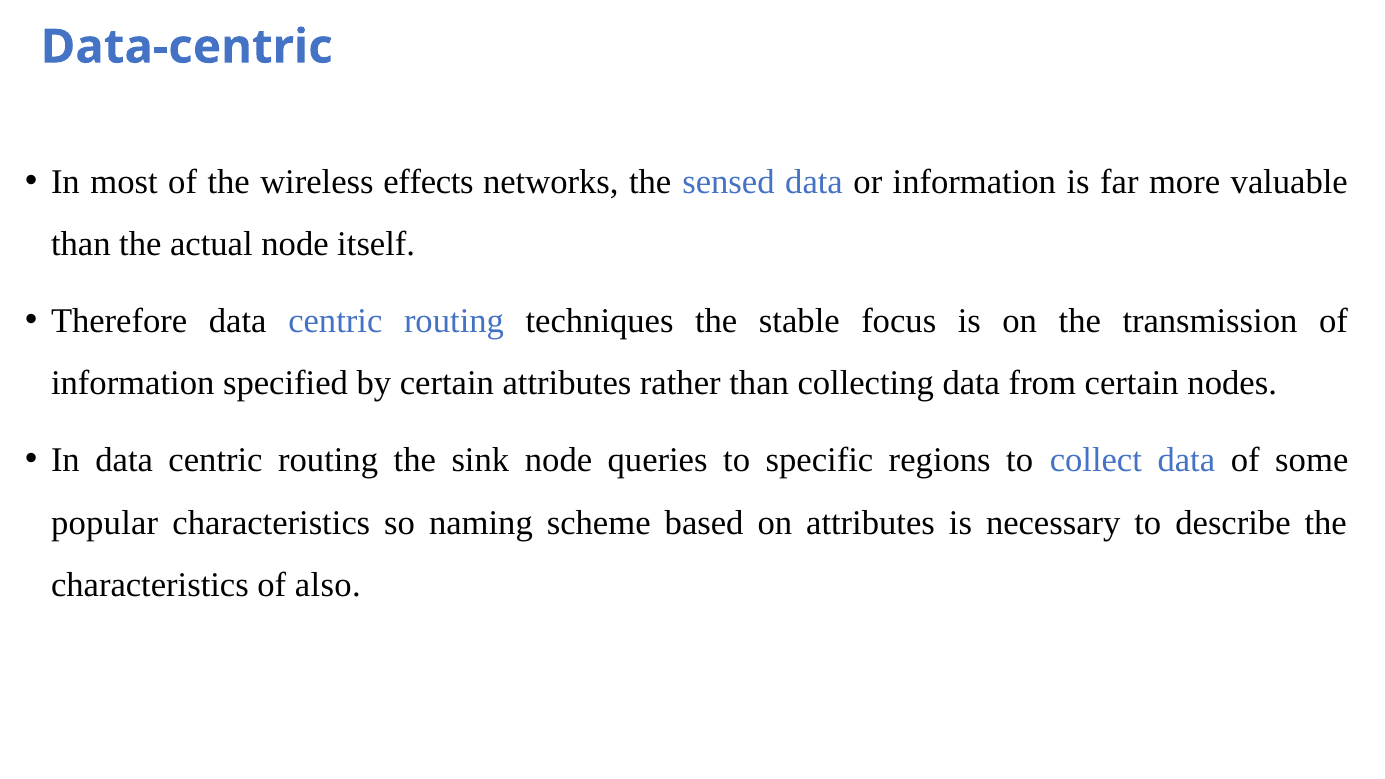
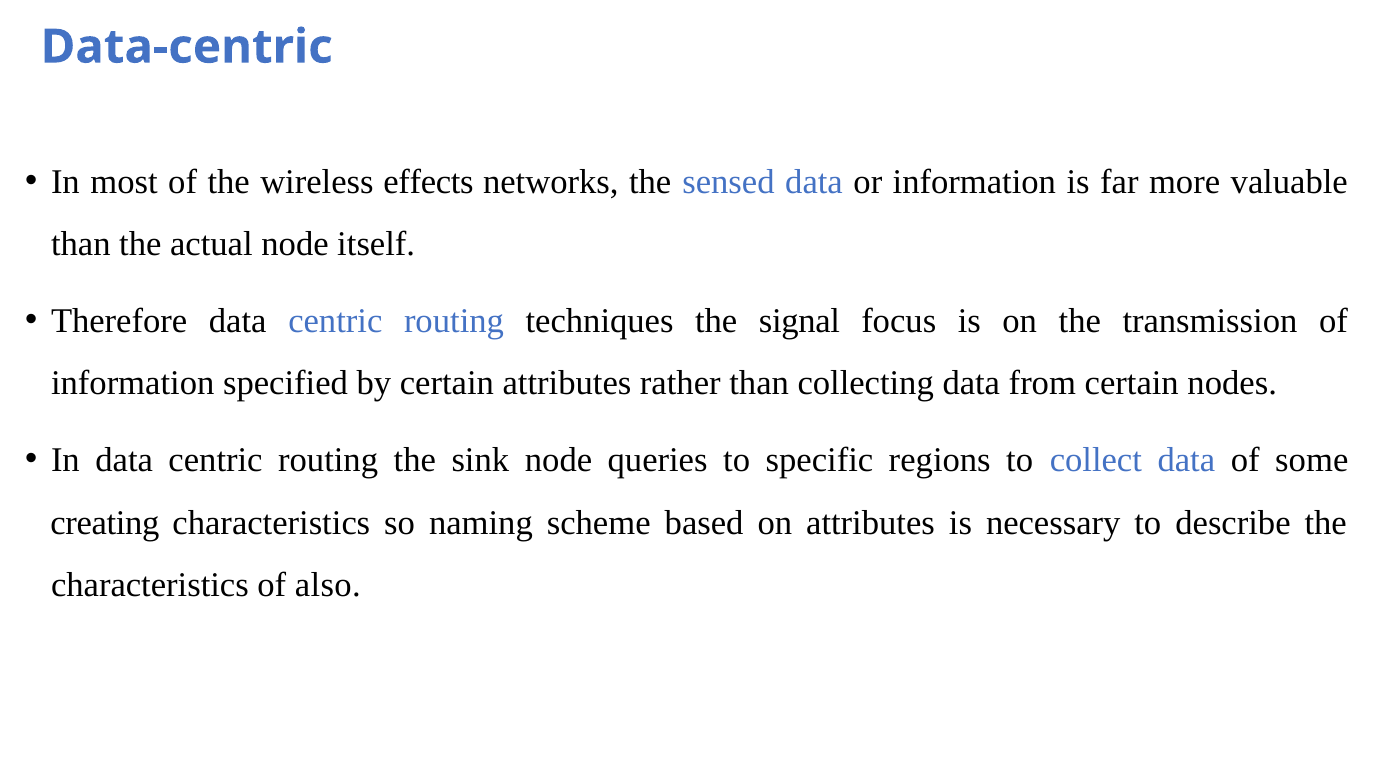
stable: stable -> signal
popular: popular -> creating
